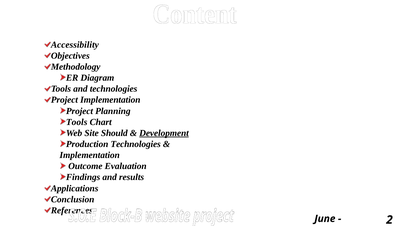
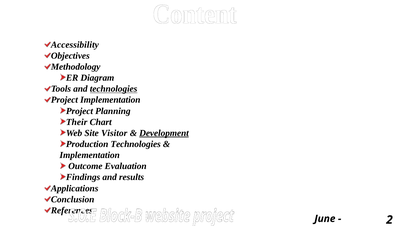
technologies at (114, 89) underline: none -> present
Tools at (77, 122): Tools -> Their
Should: Should -> Visitor
